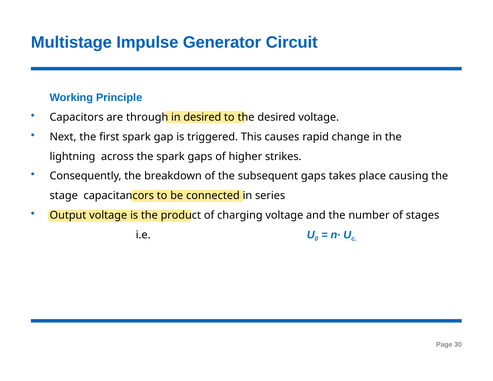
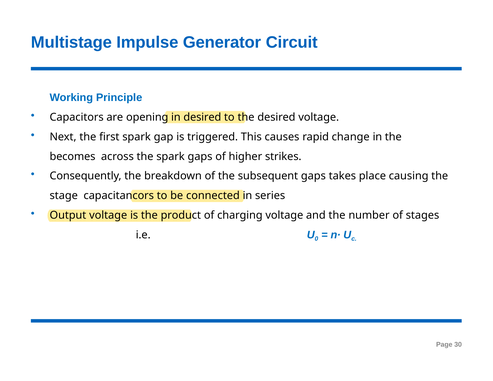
through: through -> opening
lightning: lightning -> becomes
